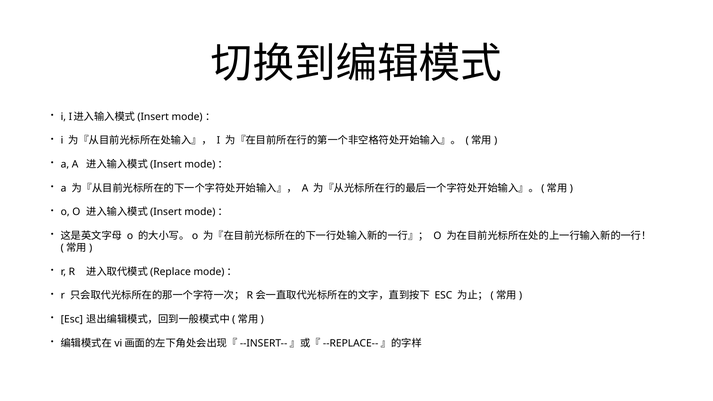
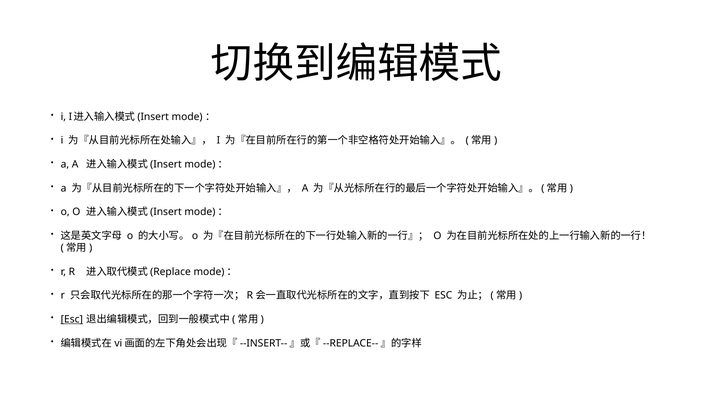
Esc at (72, 319) underline: none -> present
